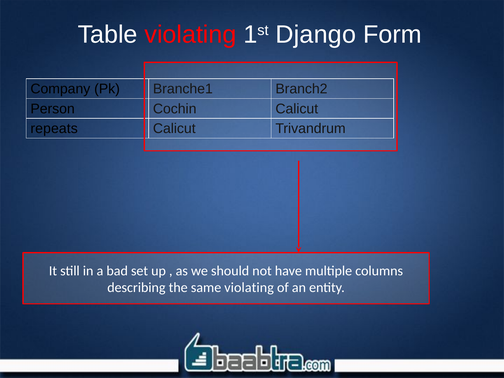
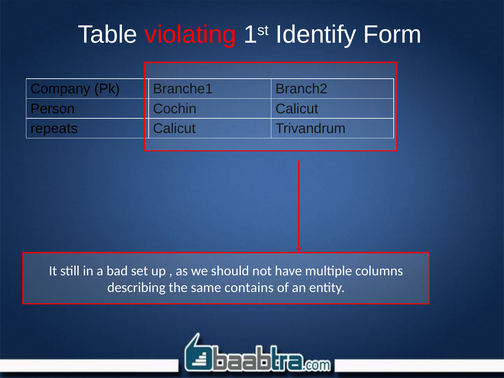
Django: Django -> Identify
same violating: violating -> contains
